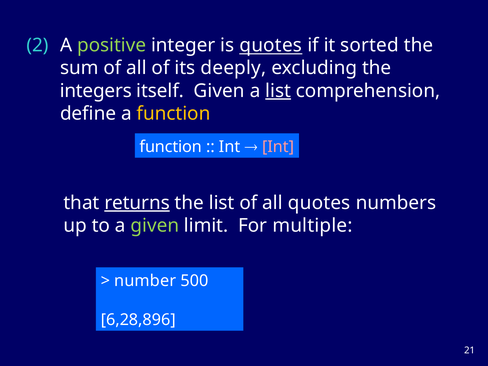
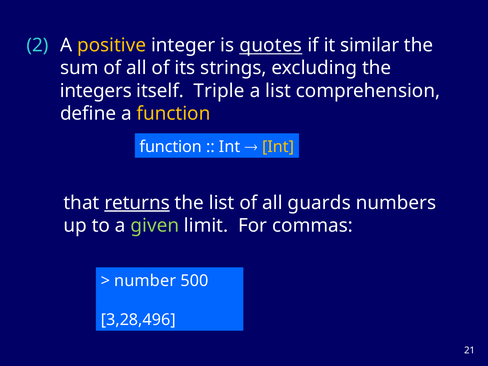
positive colour: light green -> yellow
sorted: sorted -> similar
deeply: deeply -> strings
itself Given: Given -> Triple
list at (278, 91) underline: present -> none
Int at (278, 147) colour: pink -> yellow
all quotes: quotes -> guards
multiple: multiple -> commas
6,28,896: 6,28,896 -> 3,28,496
